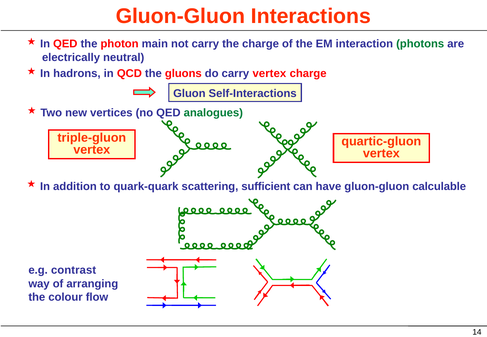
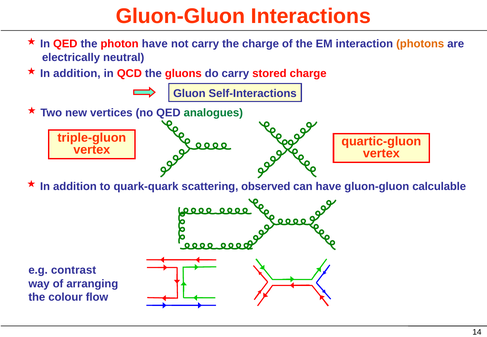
photon main: main -> have
photons colour: green -> orange
hadrons at (77, 74): hadrons -> addition
carry vertex: vertex -> stored
sufficient: sufficient -> observed
